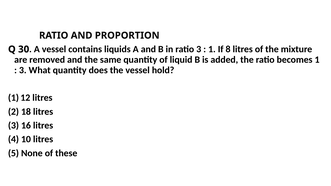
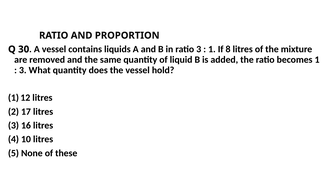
18: 18 -> 17
